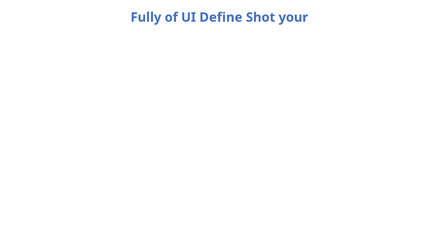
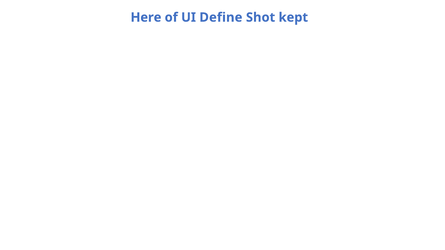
Fully: Fully -> Here
your: your -> kept
